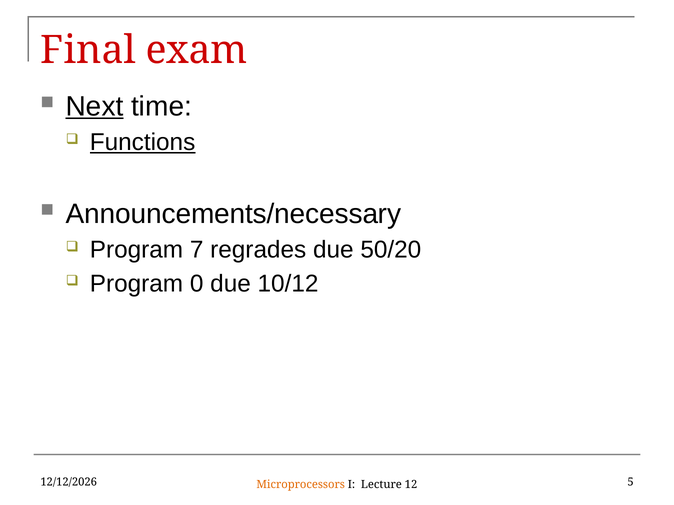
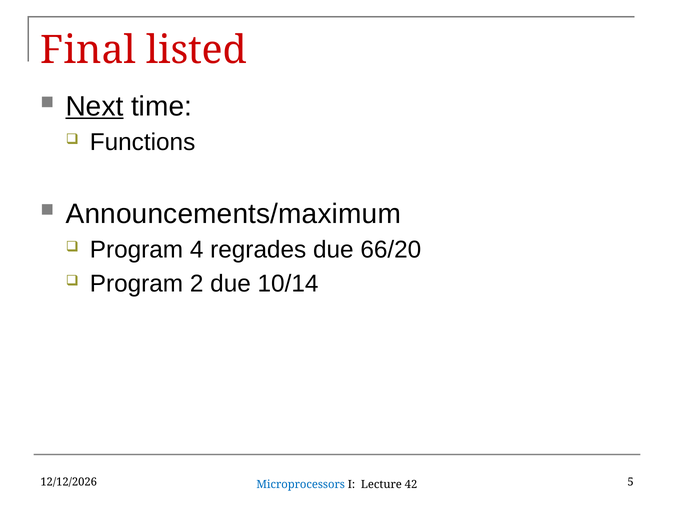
exam: exam -> listed
Functions underline: present -> none
Announcements/necessary: Announcements/necessary -> Announcements/maximum
7: 7 -> 4
50/20: 50/20 -> 66/20
0: 0 -> 2
10/12: 10/12 -> 10/14
Microprocessors colour: orange -> blue
12: 12 -> 42
